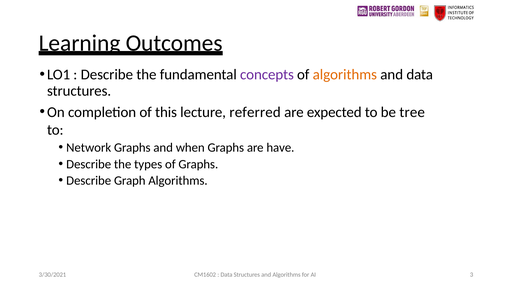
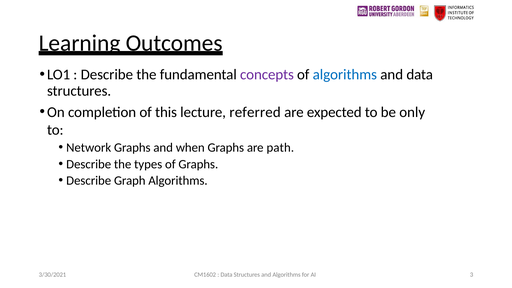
algorithms at (345, 75) colour: orange -> blue
tree: tree -> only
have: have -> path
